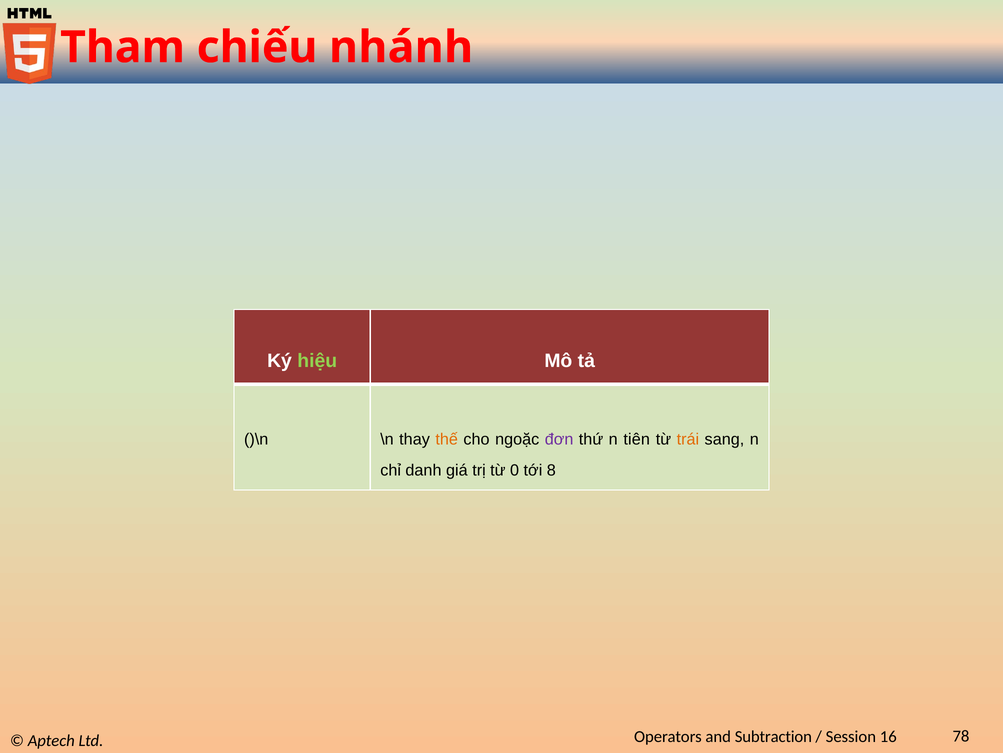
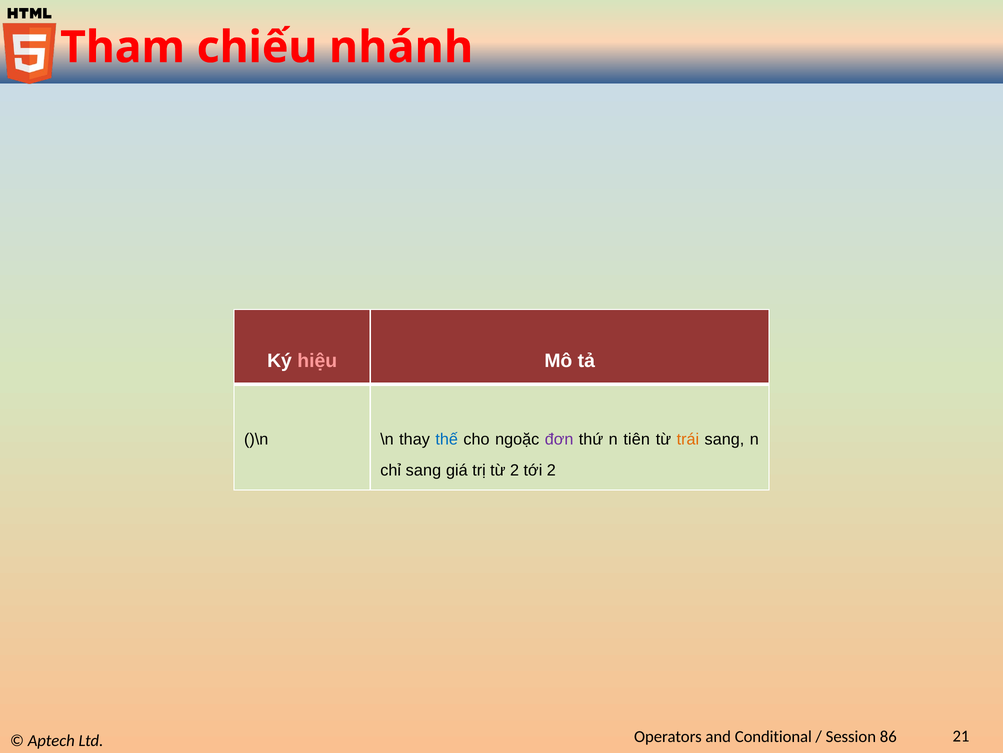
hiệu colour: light green -> pink
thế colour: orange -> blue
chỉ danh: danh -> sang
từ 0: 0 -> 2
tới 8: 8 -> 2
Subtraction: Subtraction -> Conditional
16: 16 -> 86
78: 78 -> 21
